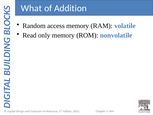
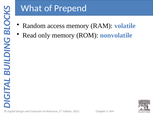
Addition: Addition -> Prepend
